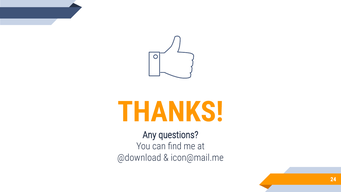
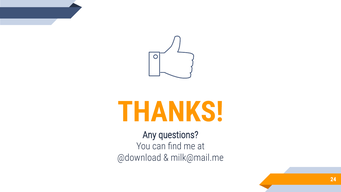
icon@mail.me: icon@mail.me -> milk@mail.me
